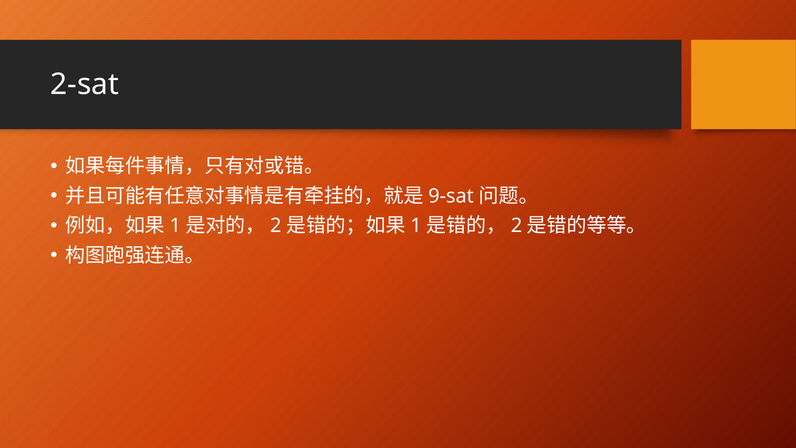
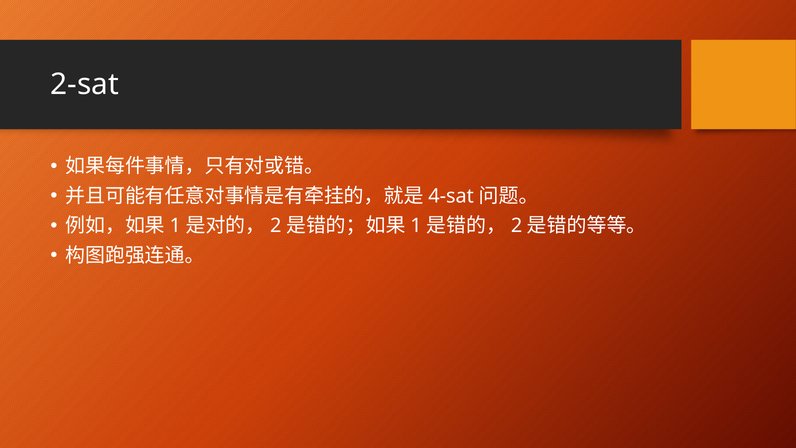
9-sat: 9-sat -> 4-sat
